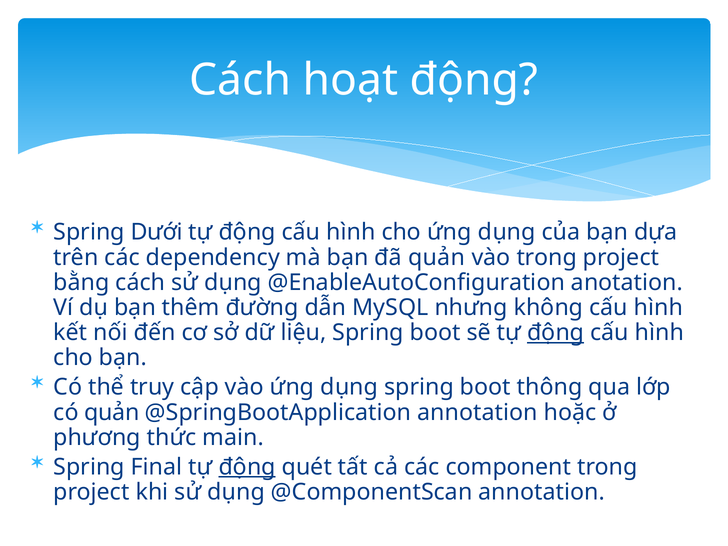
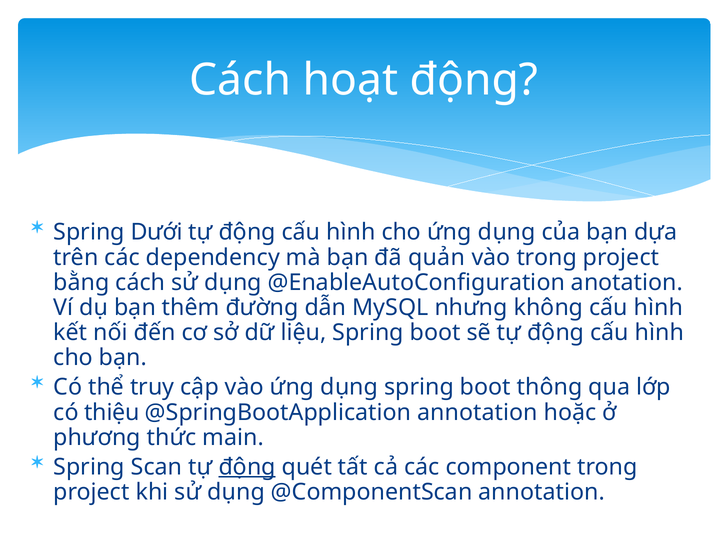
động at (556, 333) underline: present -> none
có quản: quản -> thiệu
Final: Final -> Scan
